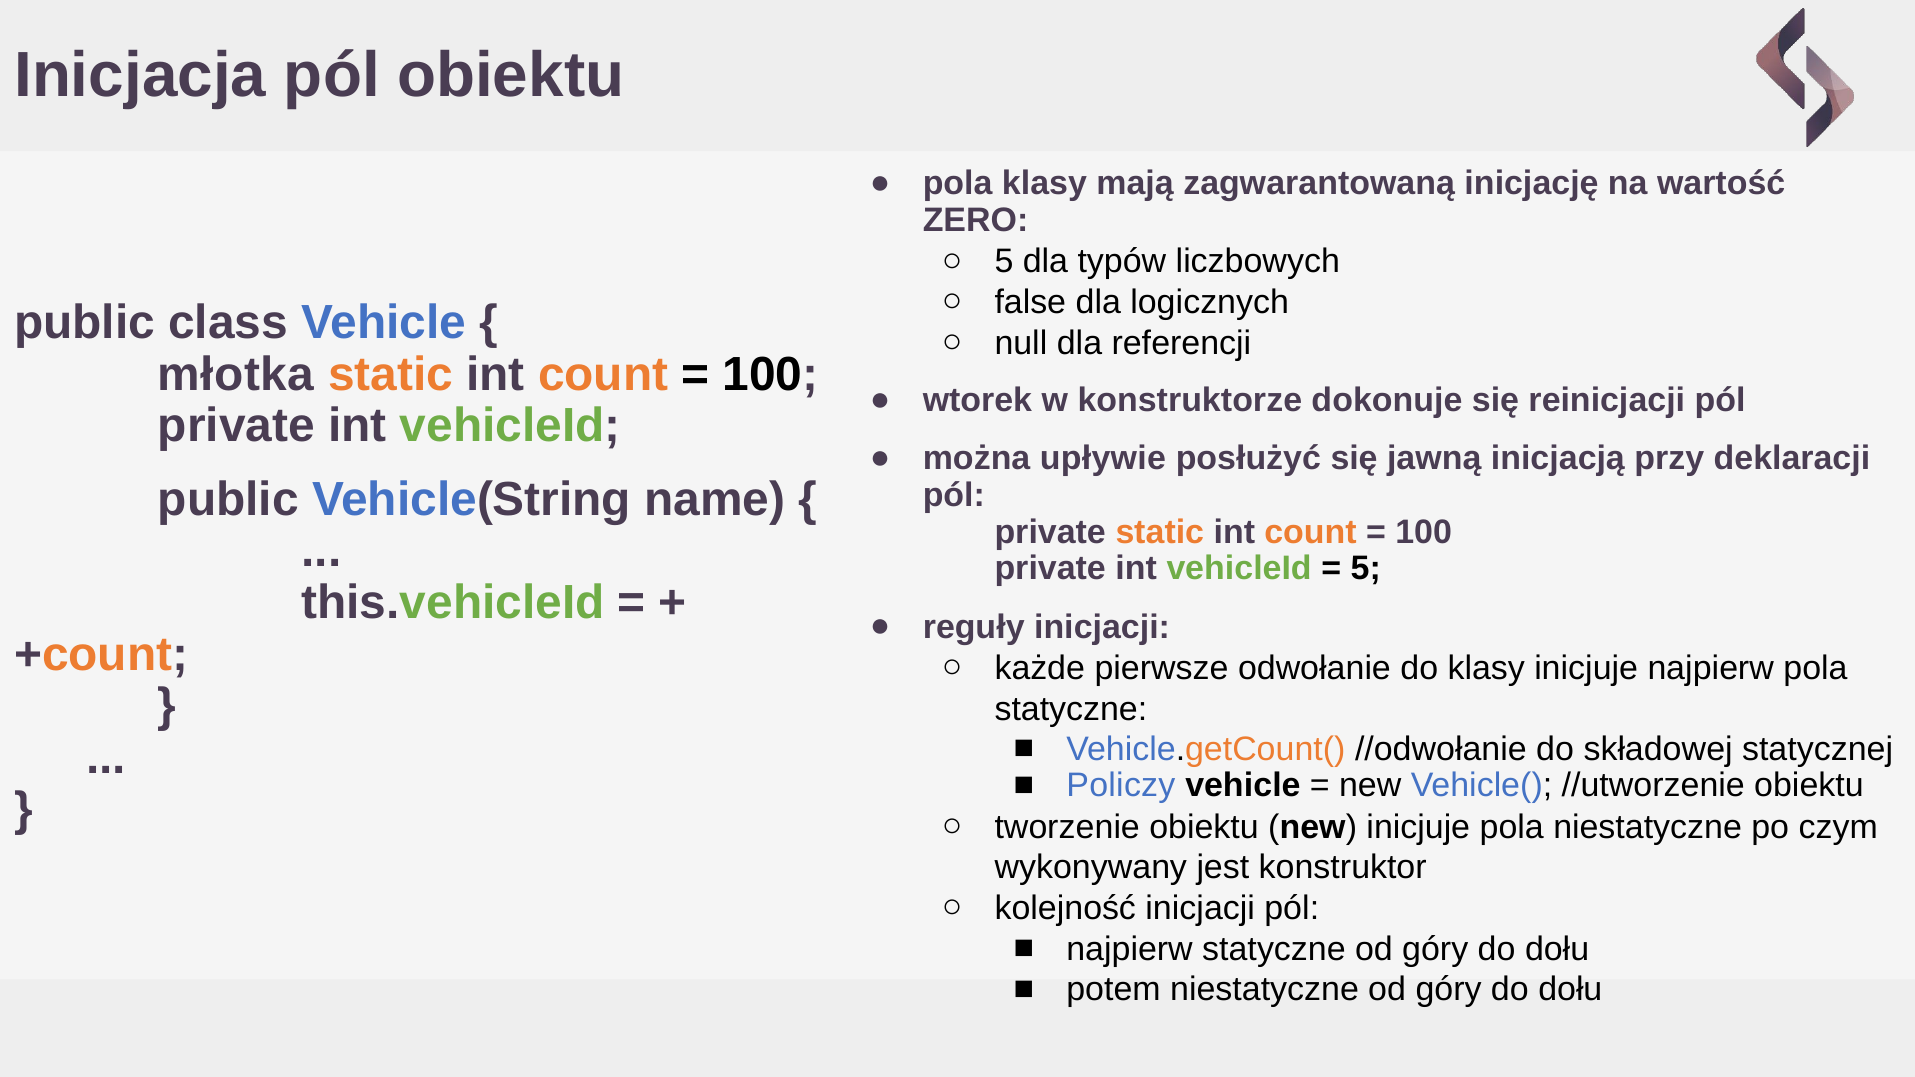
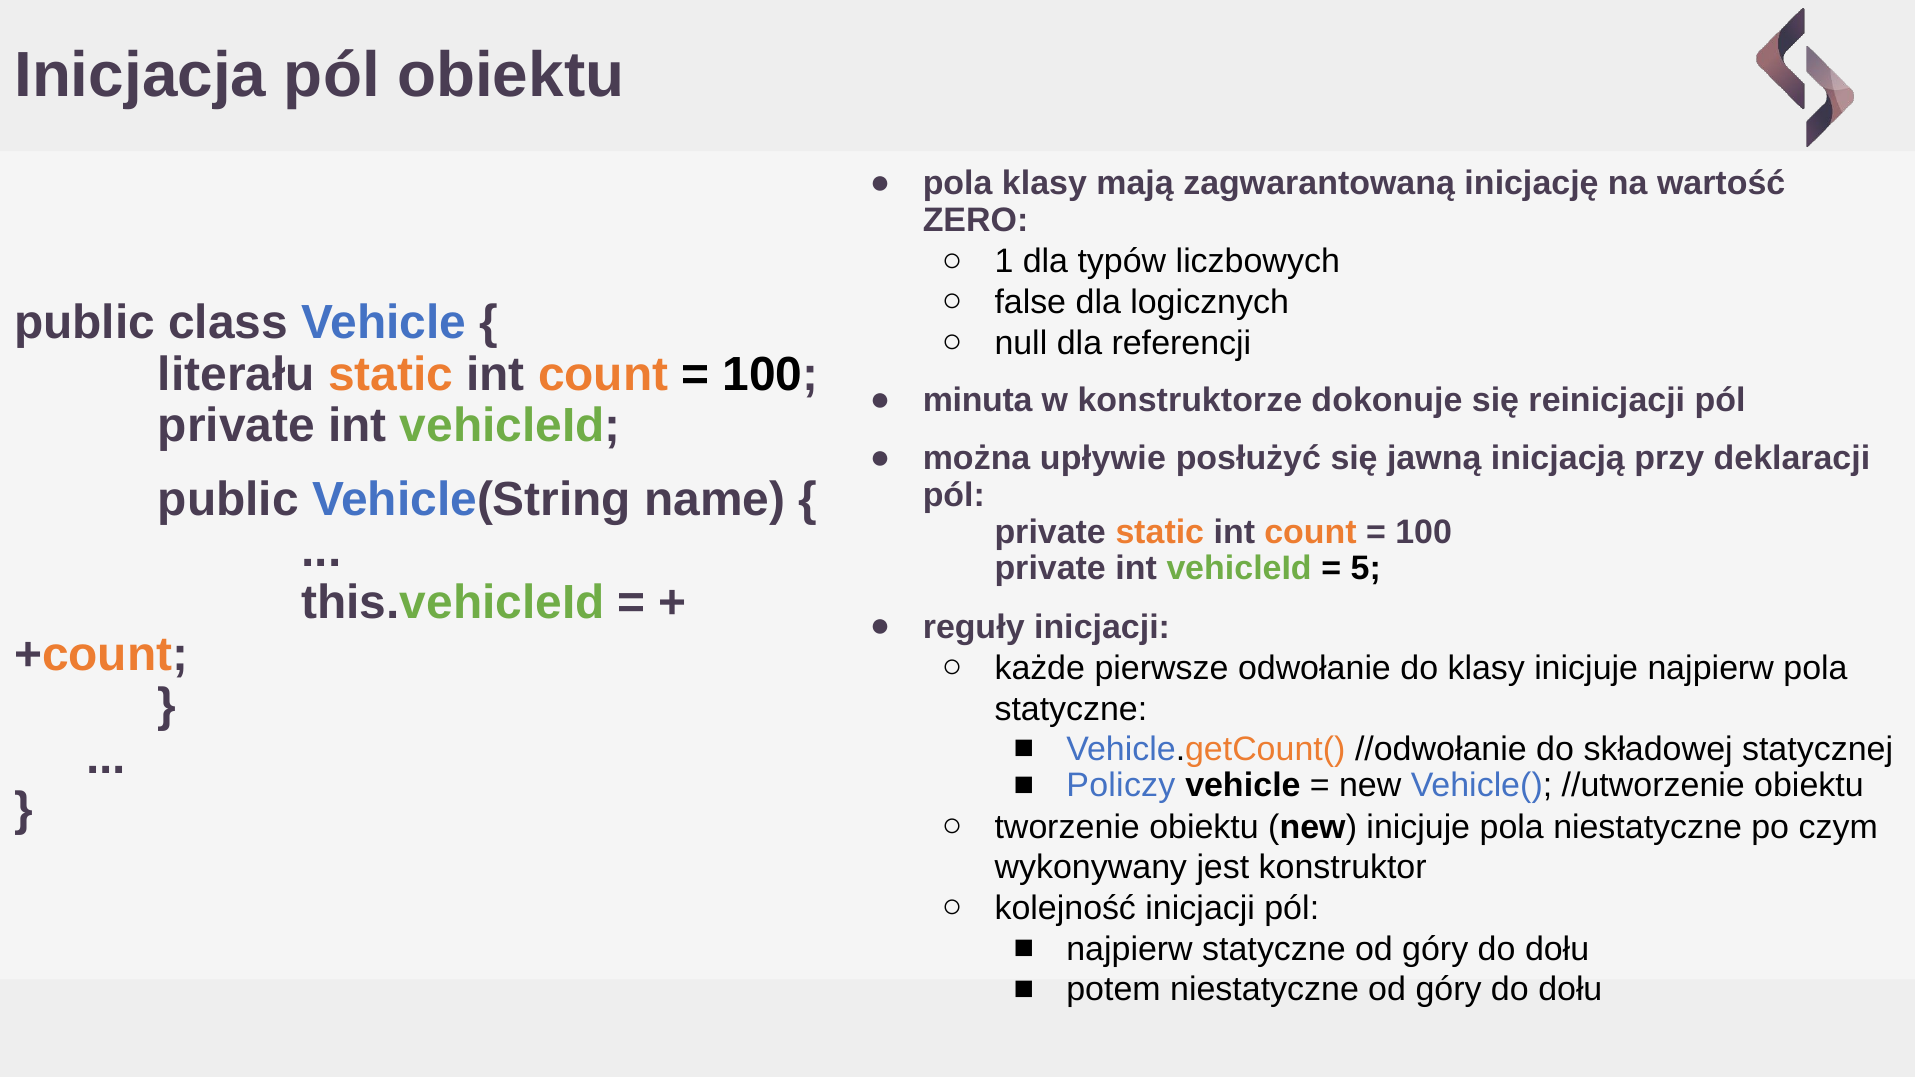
5 at (1004, 262): 5 -> 1
młotka: młotka -> literału
wtorek: wtorek -> minuta
